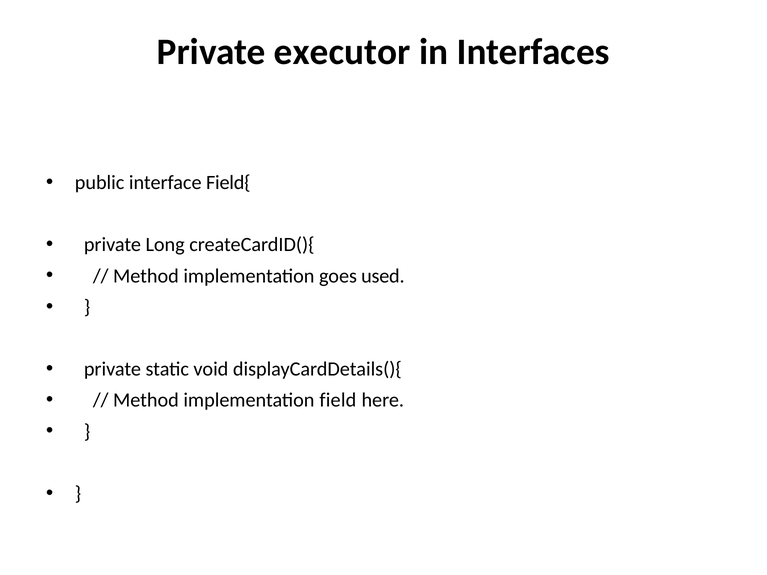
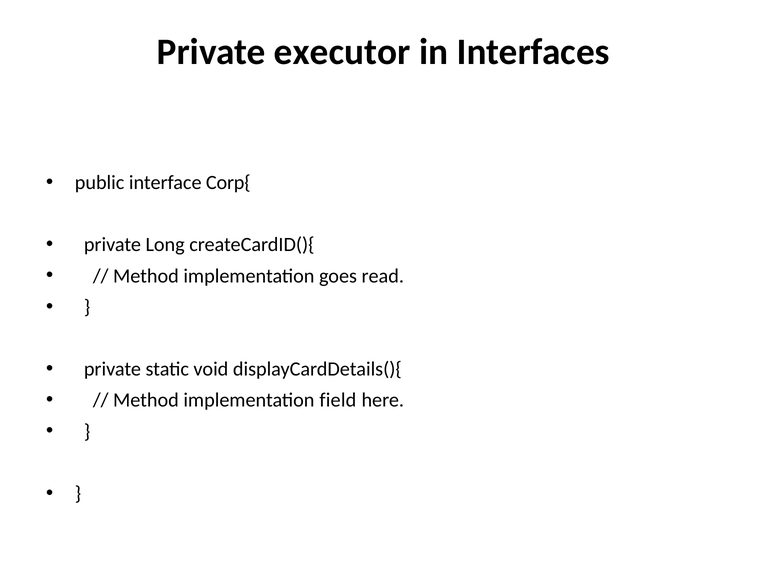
Field{: Field{ -> Corp{
used: used -> read
